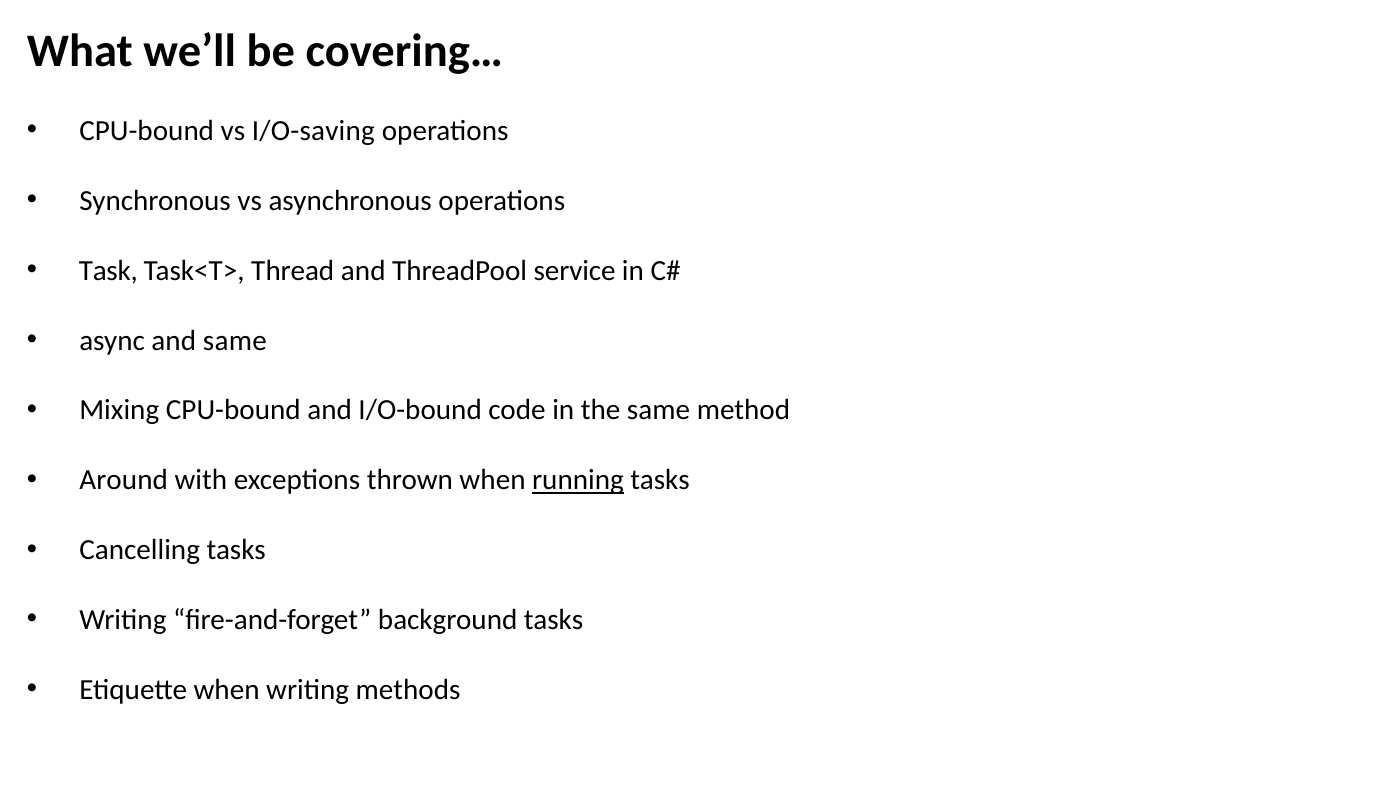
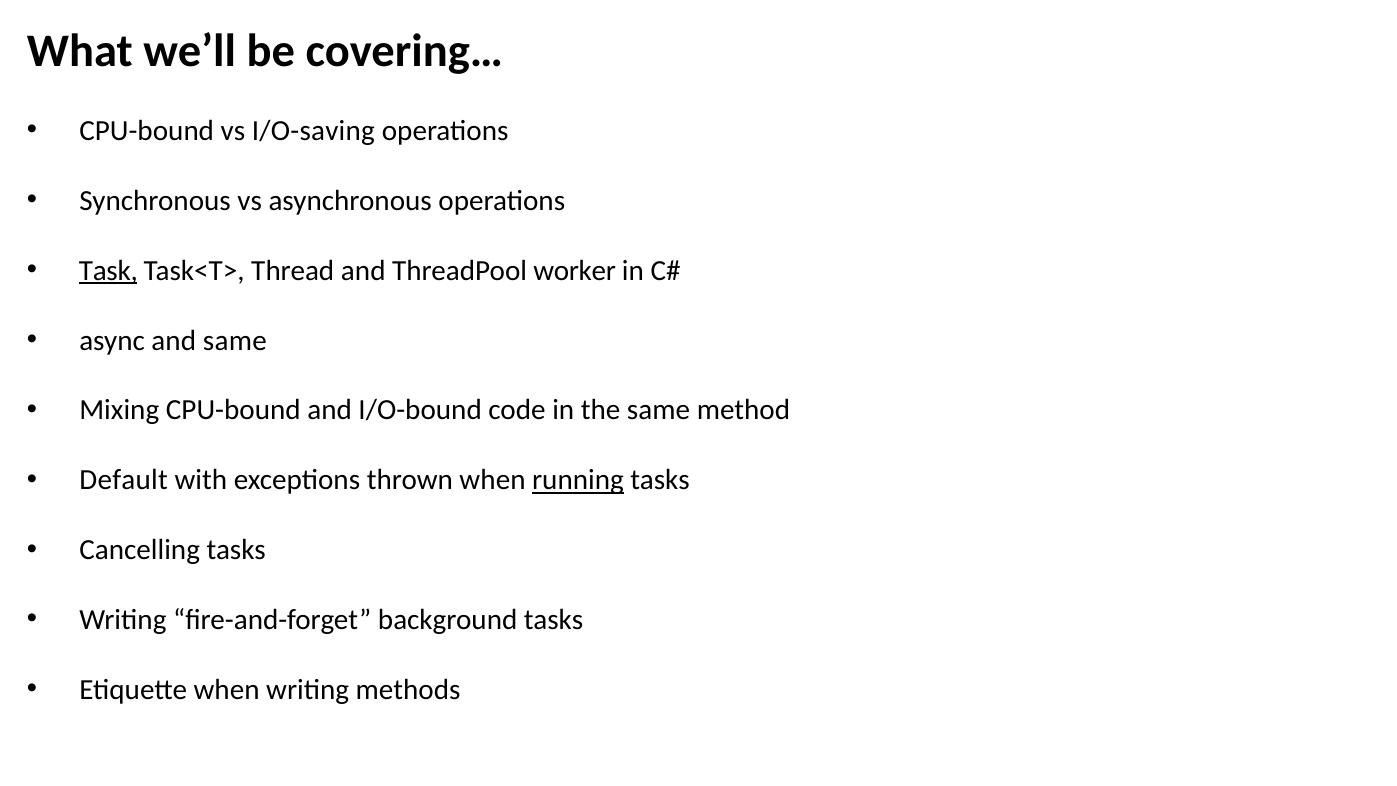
Task underline: none -> present
service: service -> worker
Around: Around -> Default
